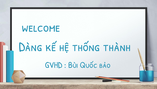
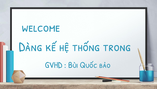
thành: thành -> trong
